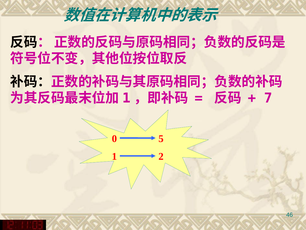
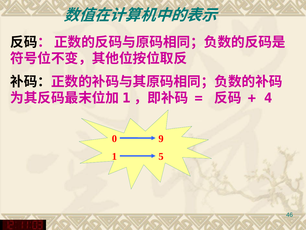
7: 7 -> 4
5: 5 -> 9
2: 2 -> 5
